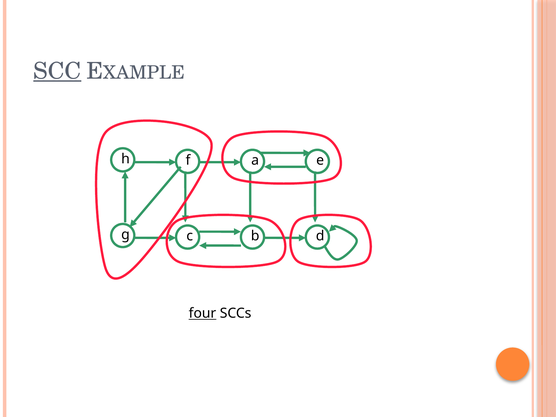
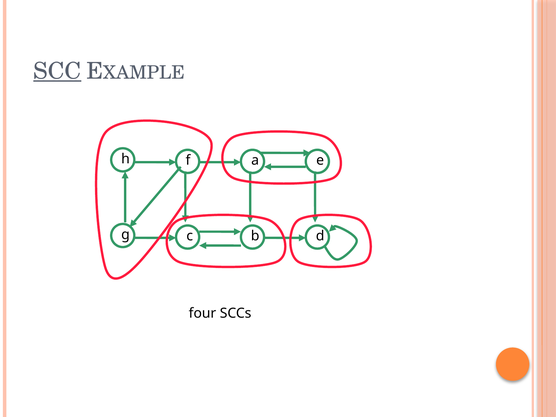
four underline: present -> none
